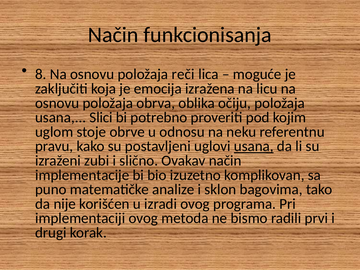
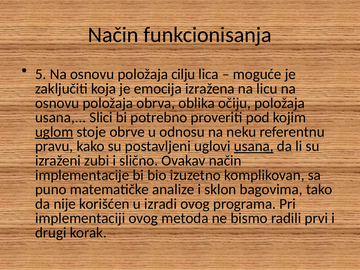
8: 8 -> 5
reči: reči -> cilju
uglom underline: none -> present
